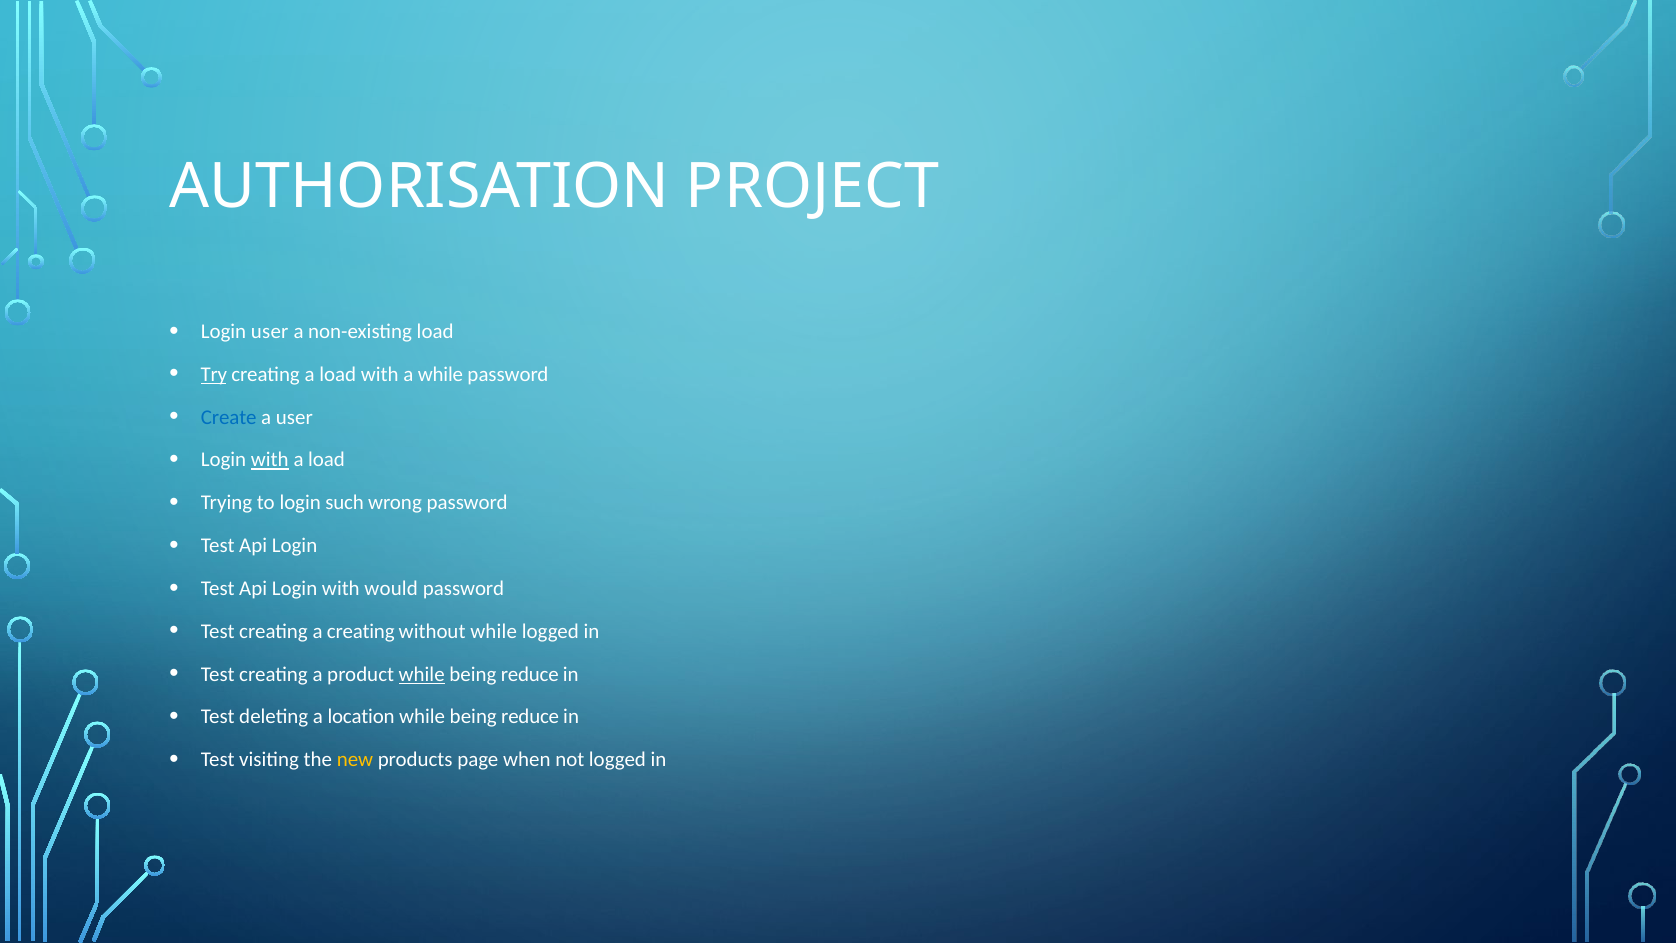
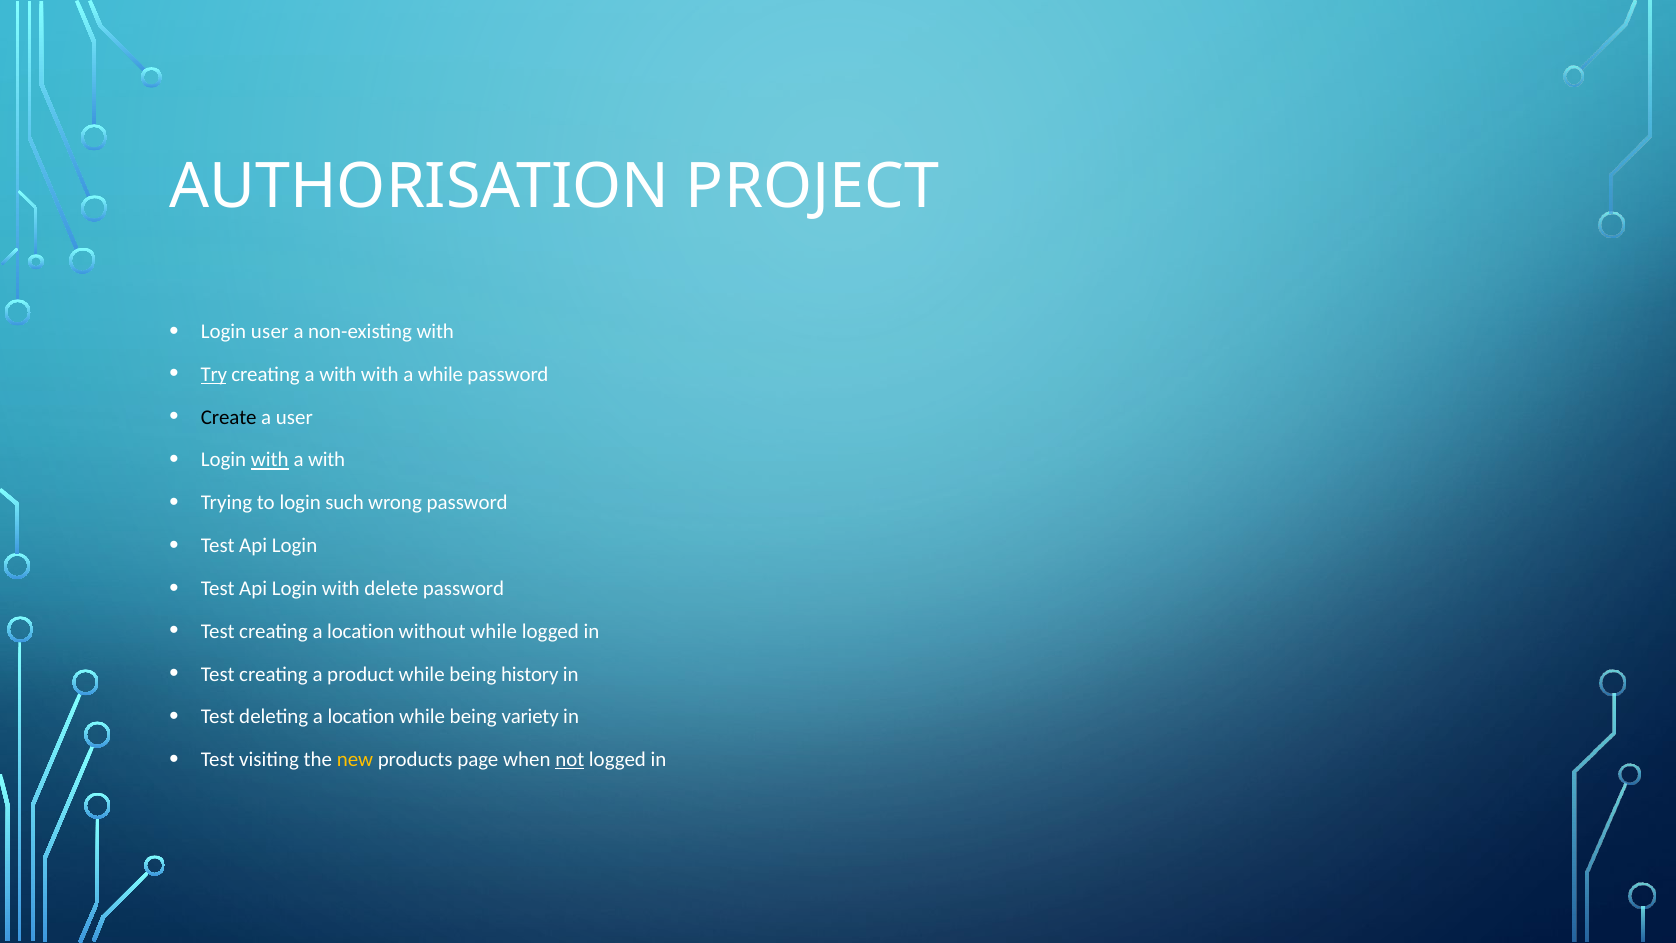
non-existing load: load -> with
creating a load: load -> with
Create colour: blue -> black
load at (327, 460): load -> with
would: would -> delete
creating a creating: creating -> location
while at (422, 674) underline: present -> none
reduce at (530, 674): reduce -> history
reduce at (530, 717): reduce -> variety
not underline: none -> present
